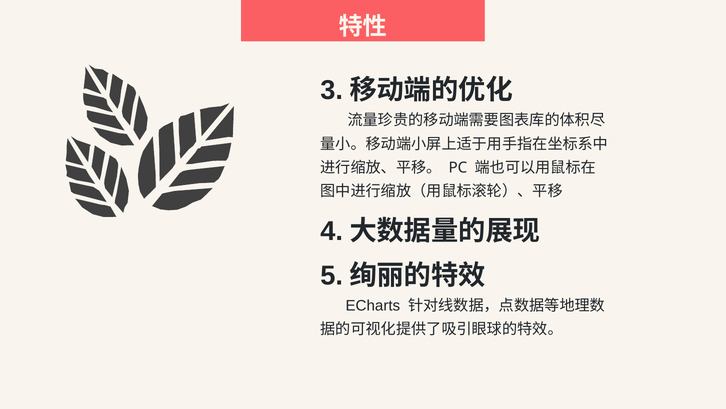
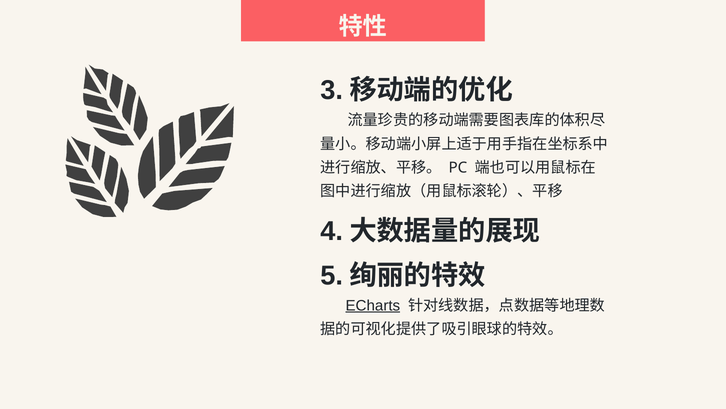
ECharts underline: none -> present
